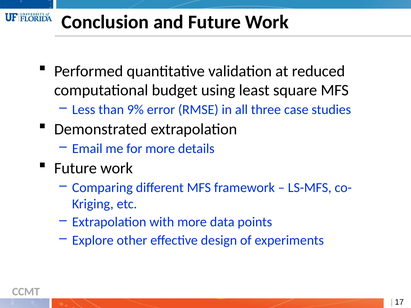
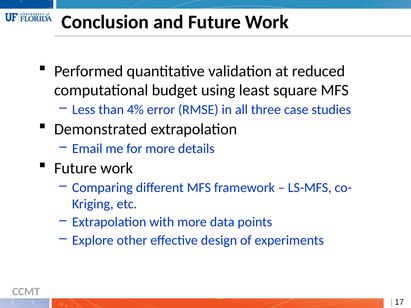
9%: 9% -> 4%
